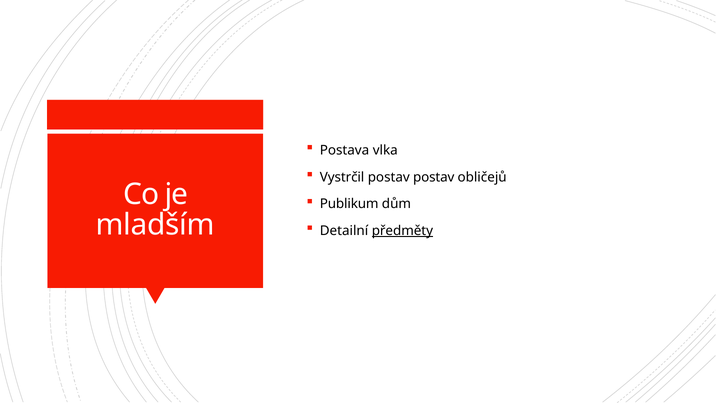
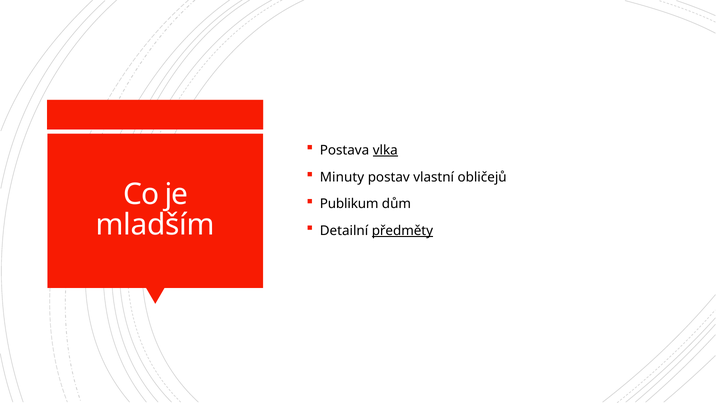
vlka underline: none -> present
Vystrčil: Vystrčil -> Minuty
postav postav: postav -> vlastní
